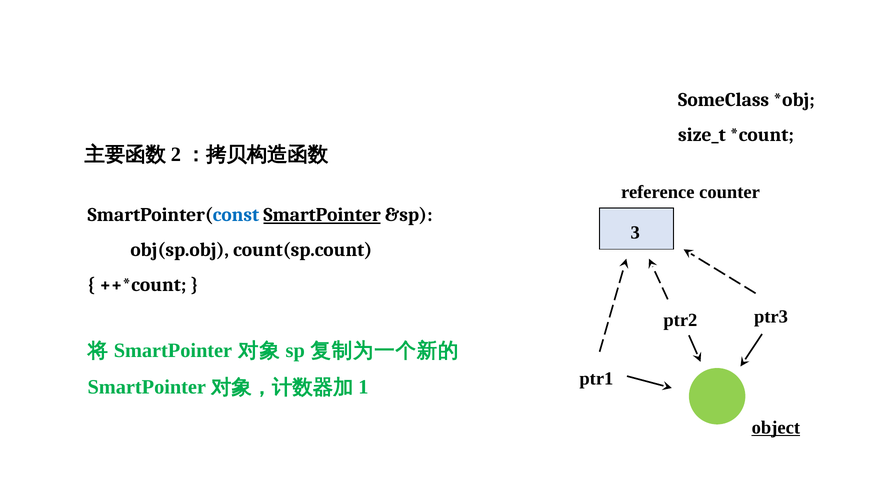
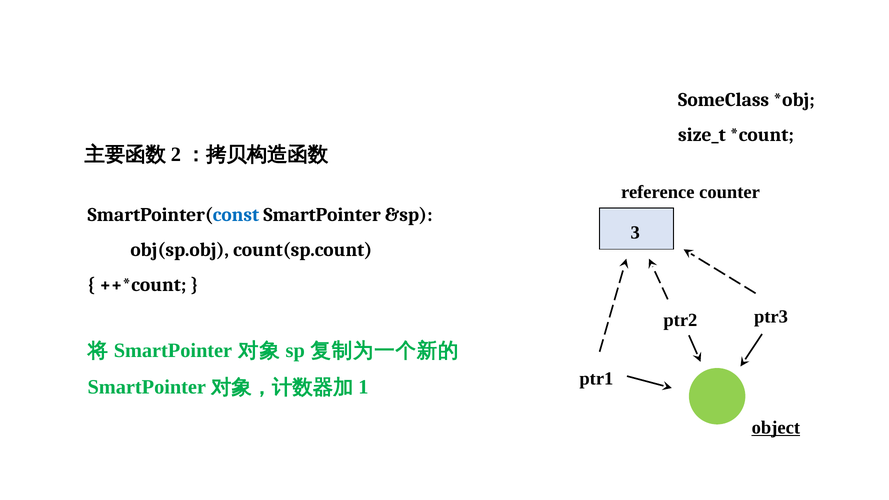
SmartPointer at (322, 215) underline: present -> none
